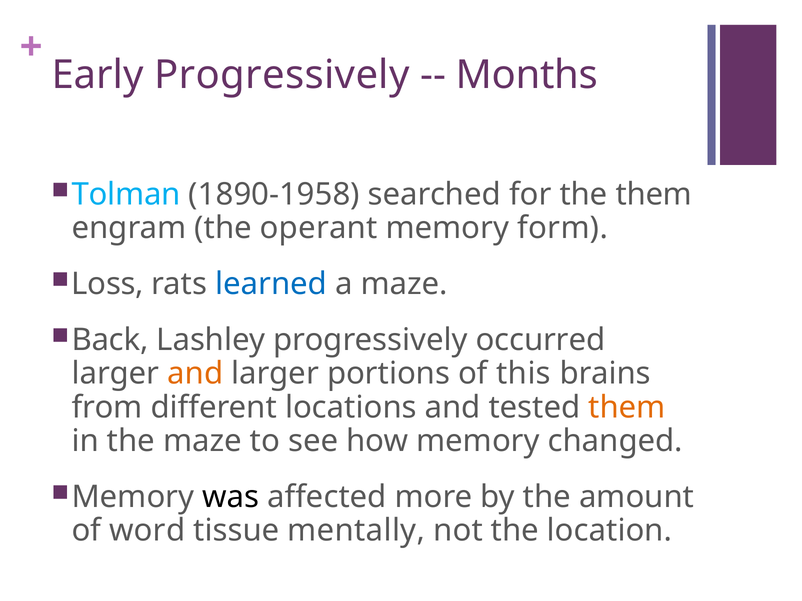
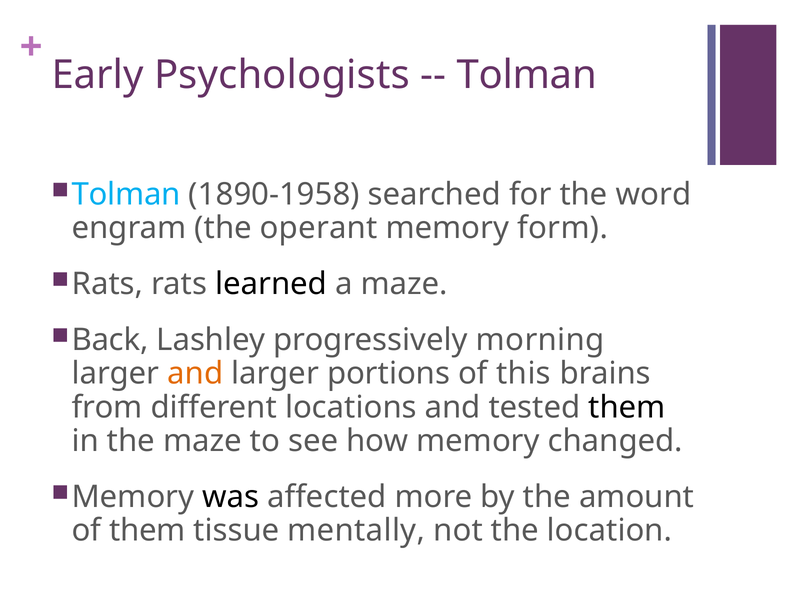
Early Progressively: Progressively -> Psychologists
Months at (527, 75): Months -> Tolman
the them: them -> word
Loss at (108, 284): Loss -> Rats
learned colour: blue -> black
occurred: occurred -> morning
them at (627, 408) colour: orange -> black
of word: word -> them
